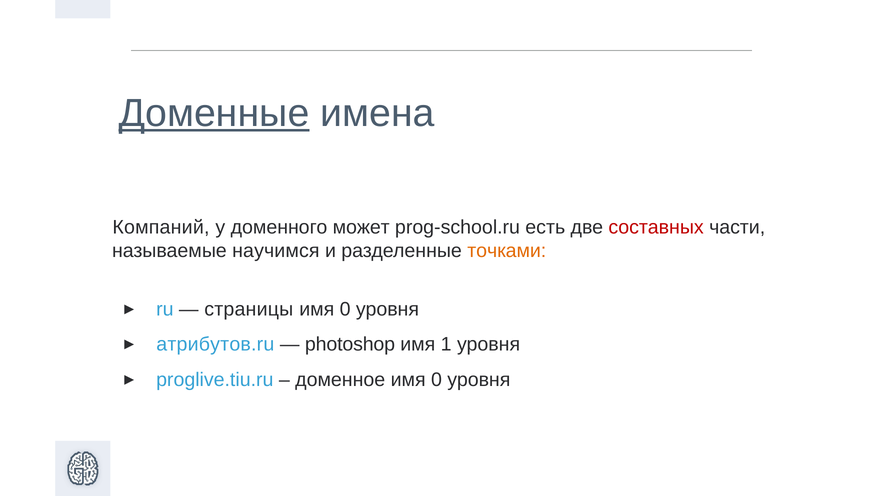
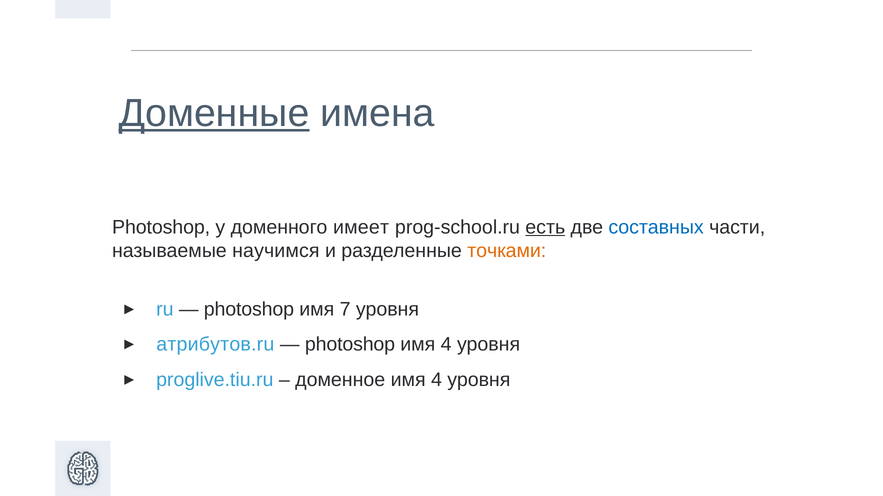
Компаний at (161, 227): Компаний -> Photoshop
может: может -> имеет
есть underline: none -> present
составных colour: red -> blue
страницы at (249, 310): страницы -> photoshop
0 at (345, 310): 0 -> 7
1 at (446, 345): 1 -> 4
доменное имя 0: 0 -> 4
